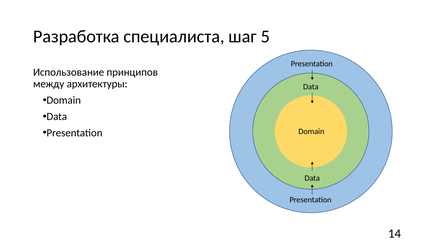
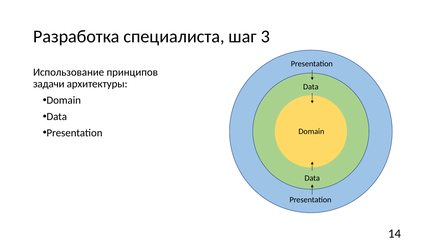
5: 5 -> 3
между: между -> задачи
